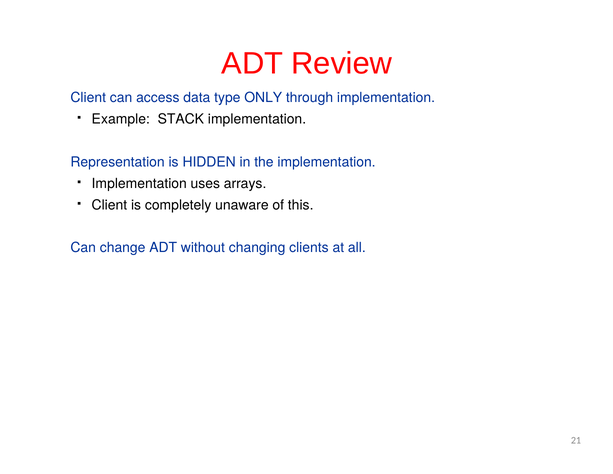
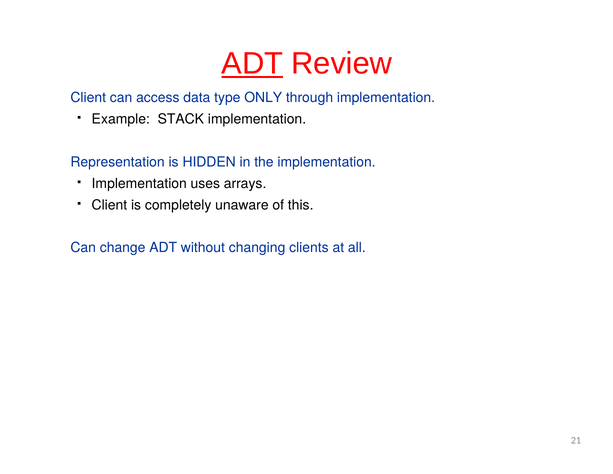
ADT at (252, 64) underline: none -> present
